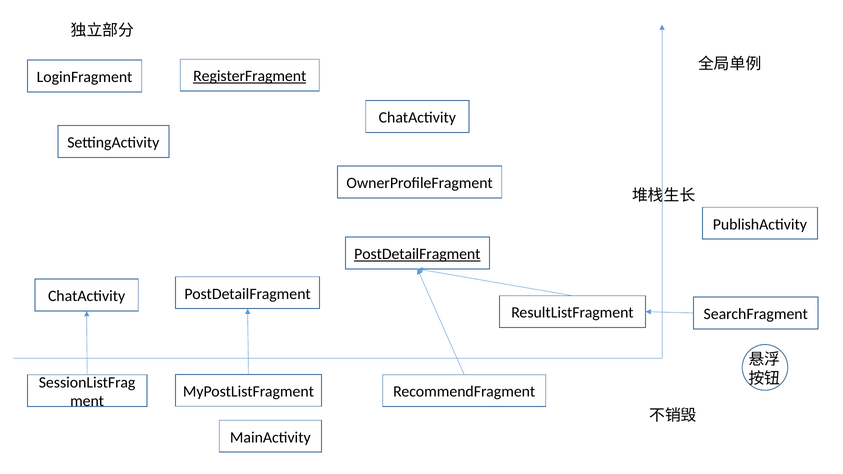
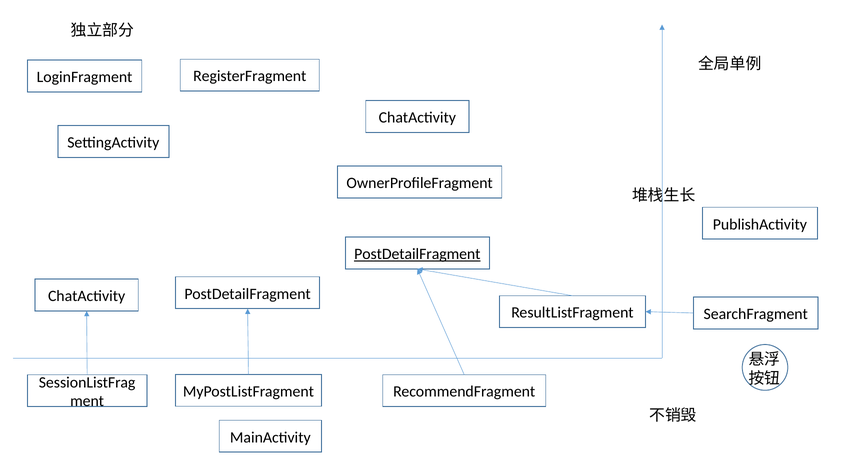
RegisterFragment underline: present -> none
